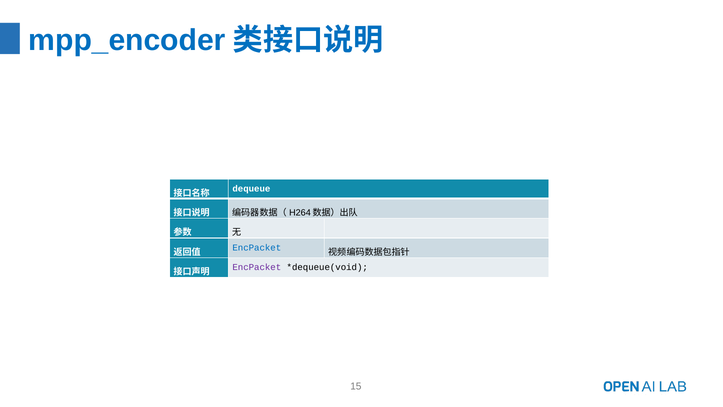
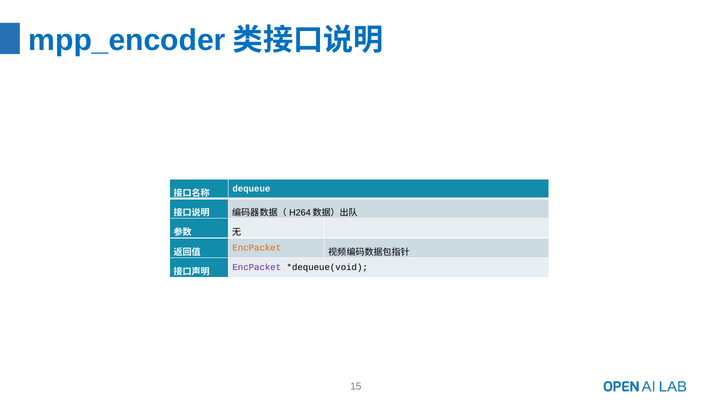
EncPacket at (257, 247) colour: blue -> orange
